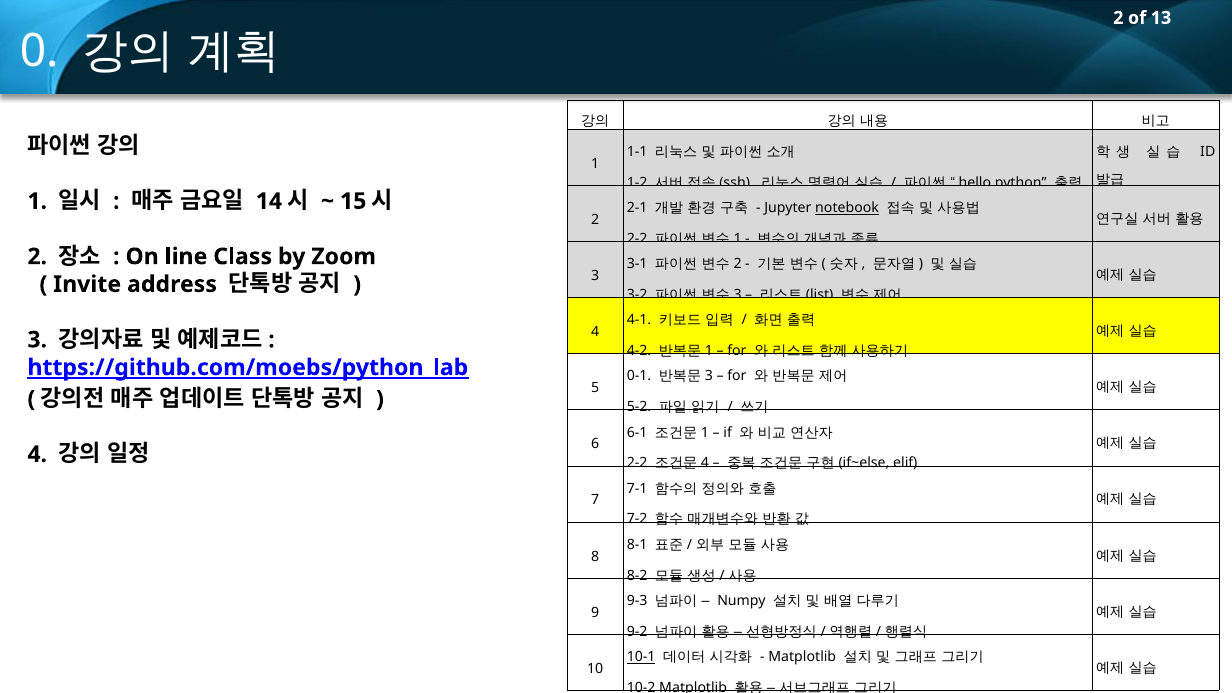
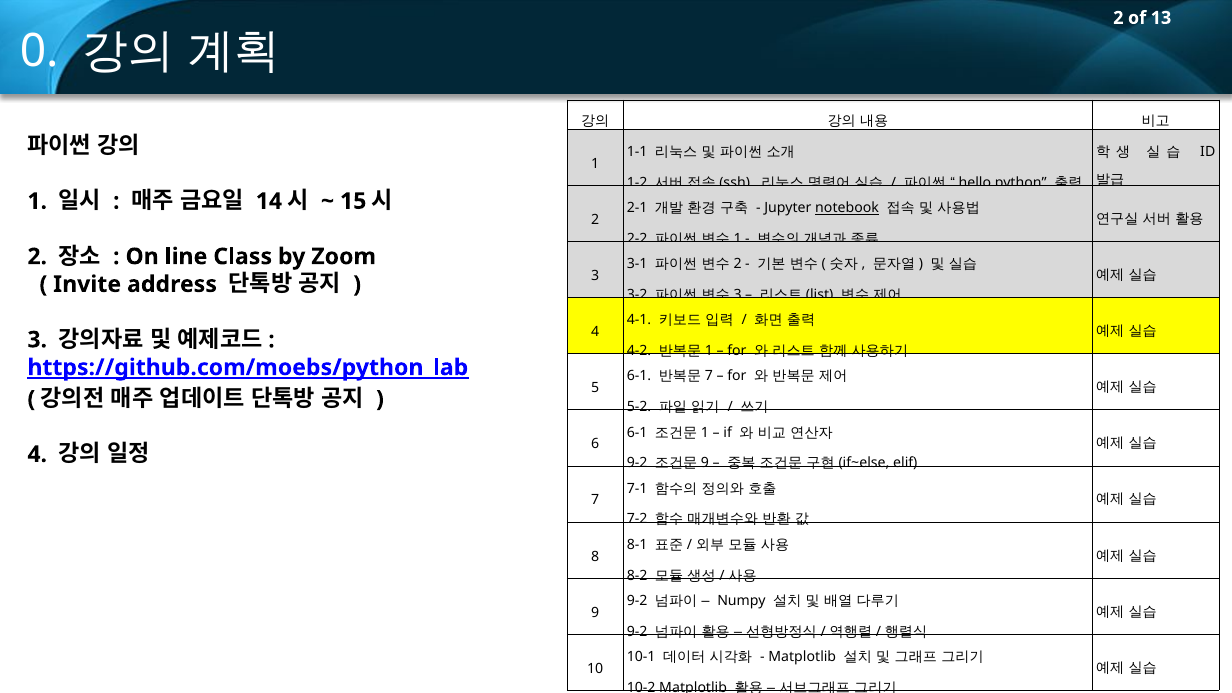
0-1 at (639, 376): 0-1 -> 6-1
3 at (709, 376): 3 -> 7
2-2 at (637, 463): 2-2 -> 9-2
4 at (705, 463): 4 -> 9
9-3 at (637, 601): 9-3 -> 9-2
10-1 underline: present -> none
